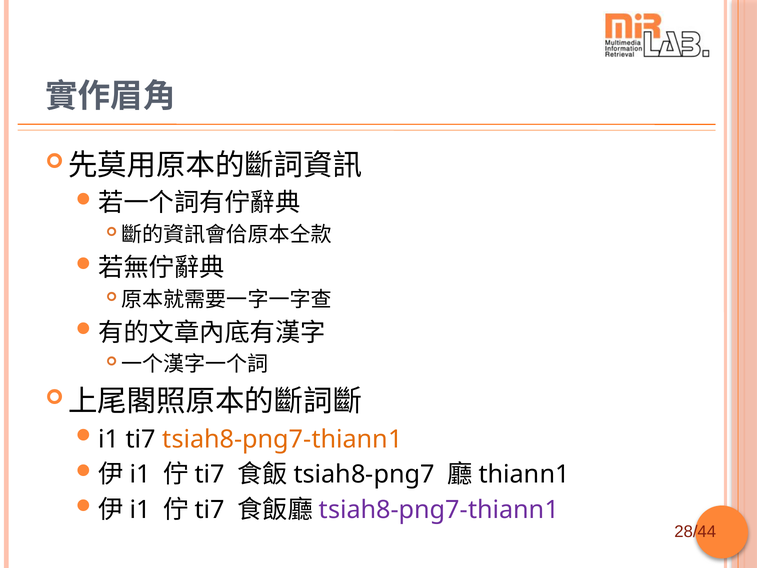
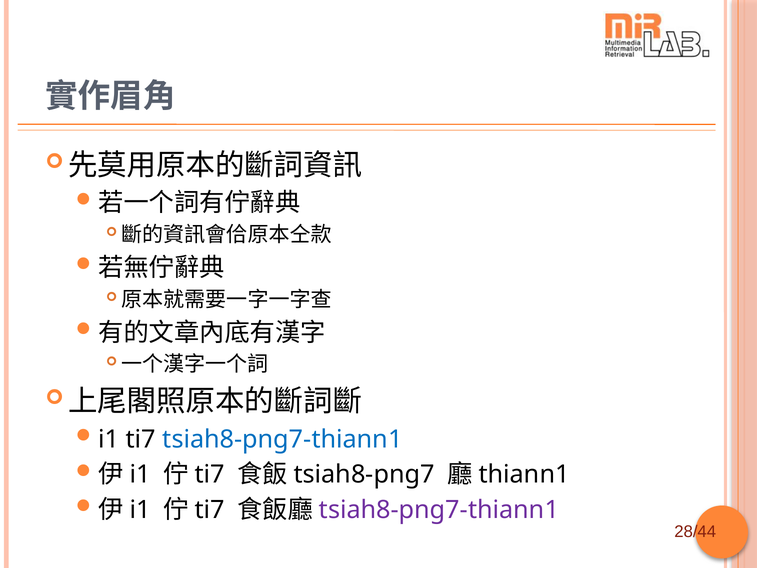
tsiah8-png7-thiann1 at (282, 439) colour: orange -> blue
